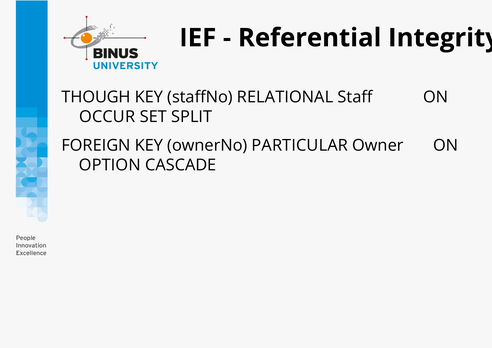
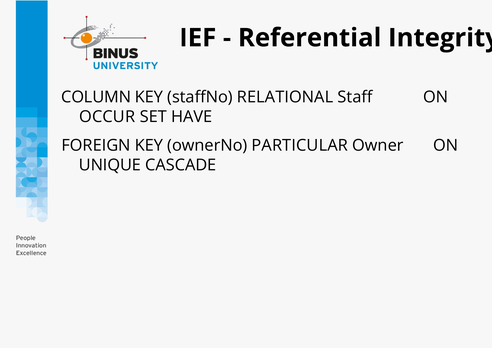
THOUGH: THOUGH -> COLUMN
SPLIT: SPLIT -> HAVE
OPTION: OPTION -> UNIQUE
